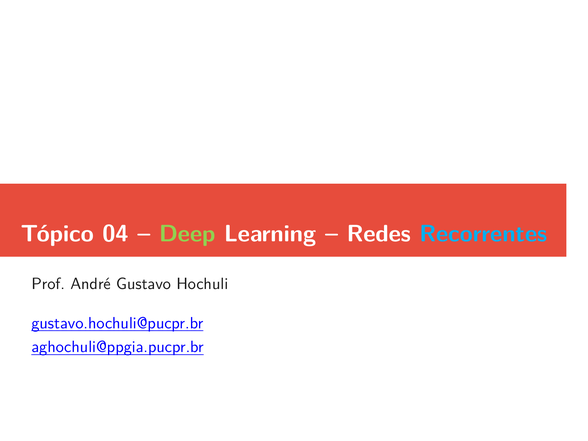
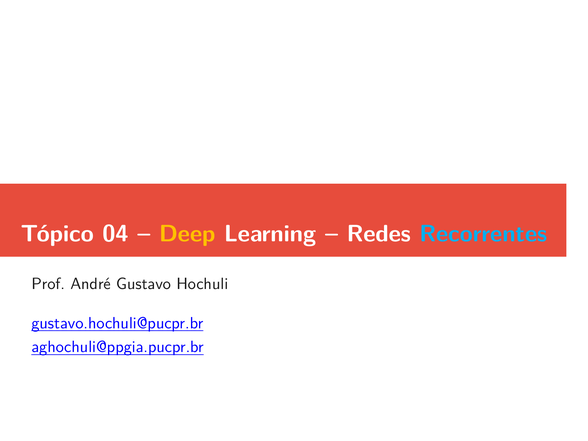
Deep colour: light green -> yellow
